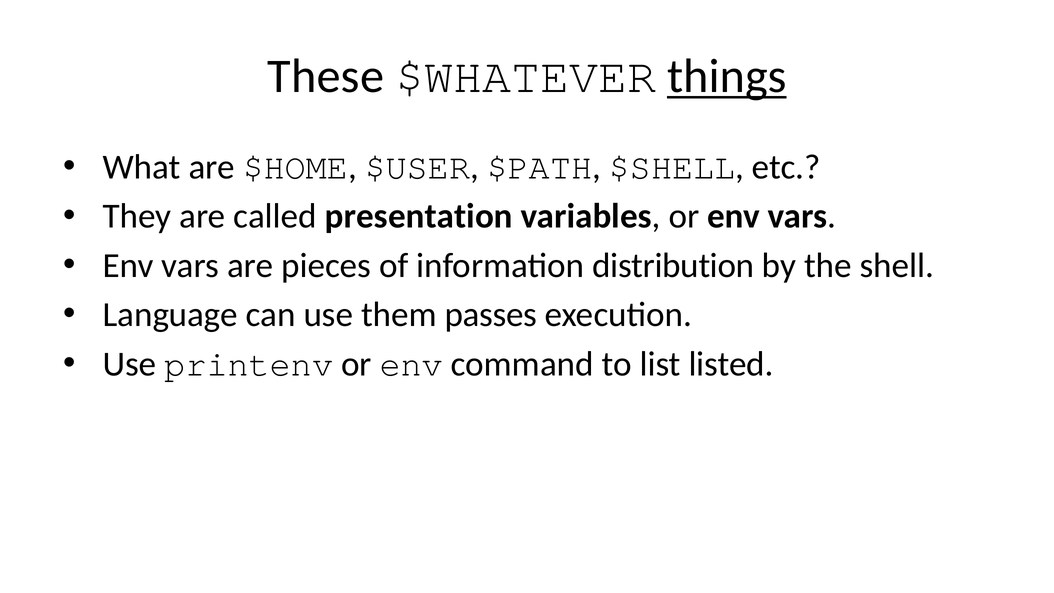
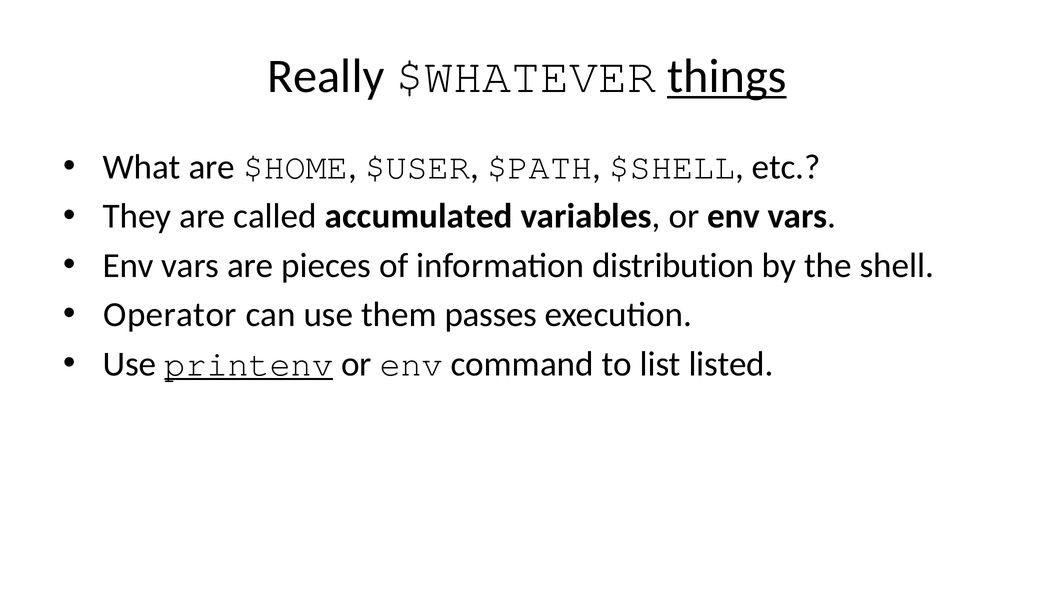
These: These -> Really
presentation: presentation -> accumulated
Language: Language -> Operator
printenv underline: none -> present
